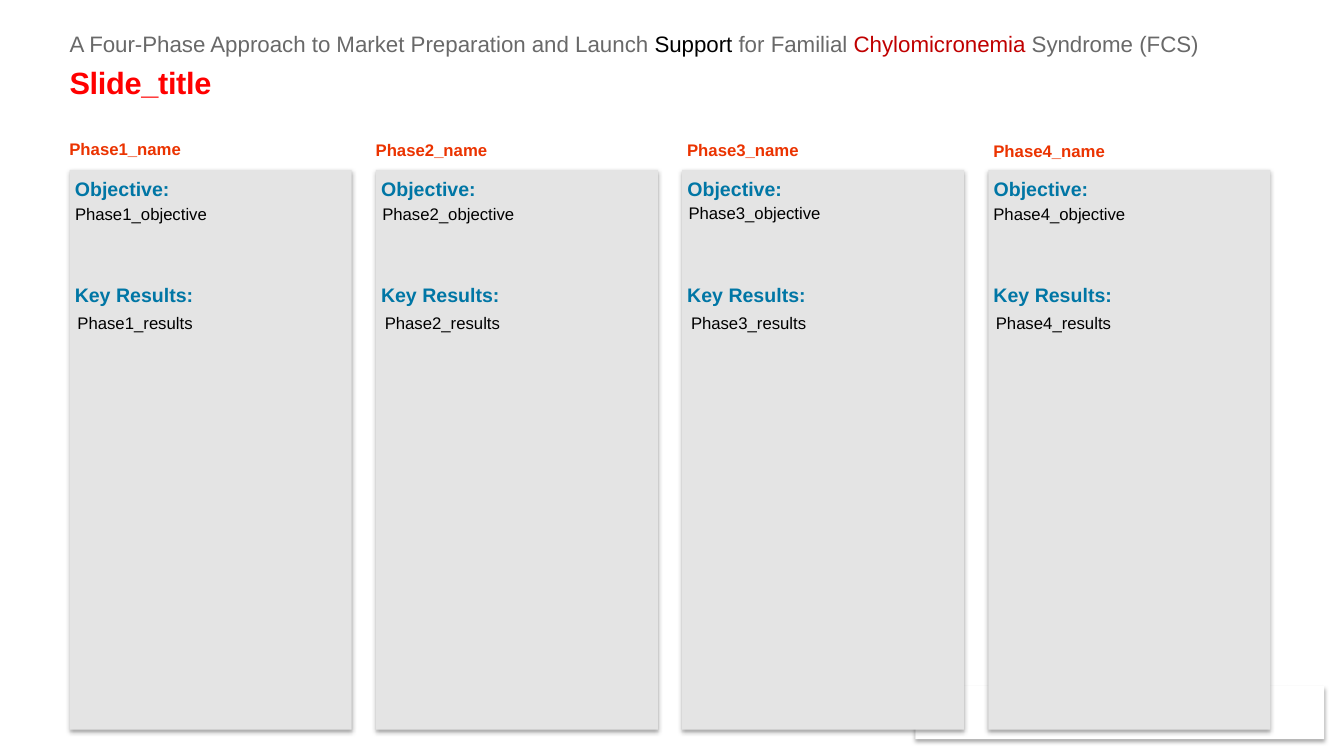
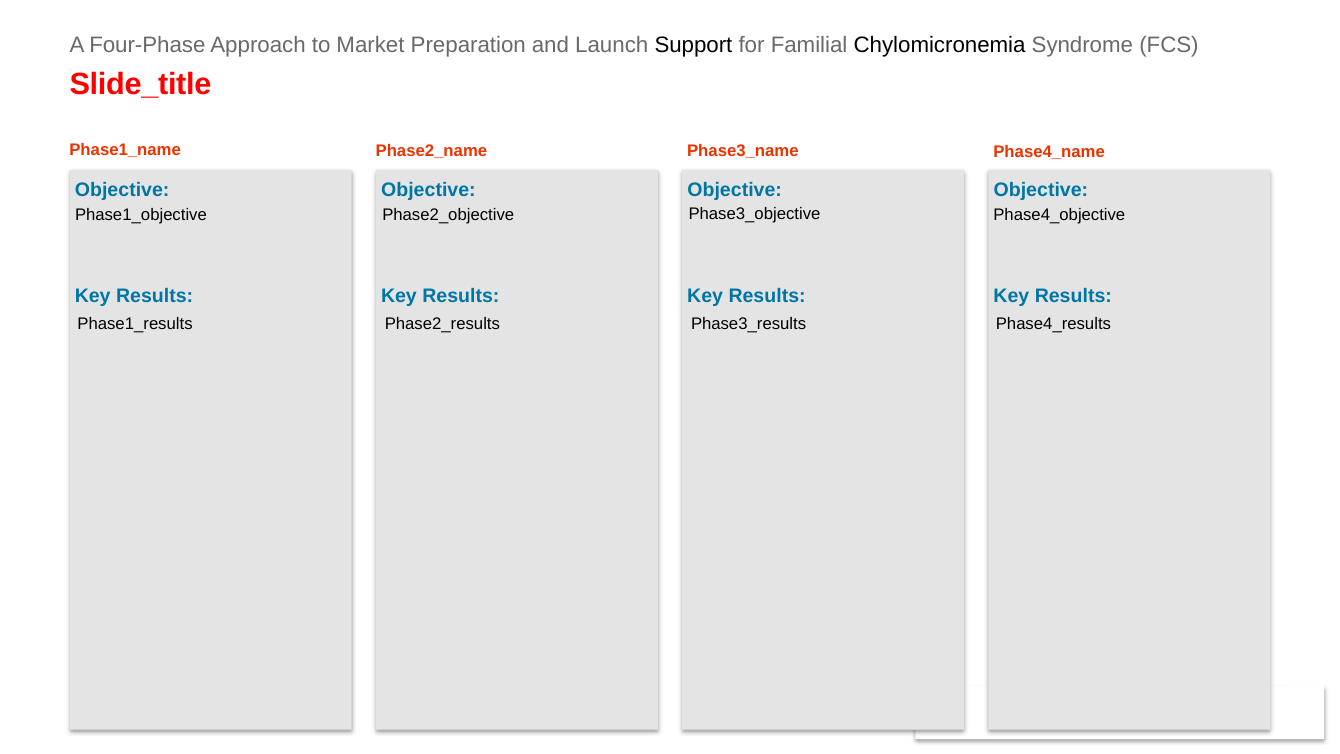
Chylomicronemia colour: red -> black
